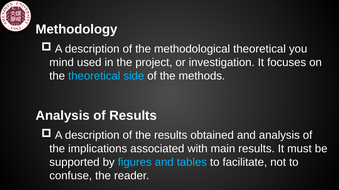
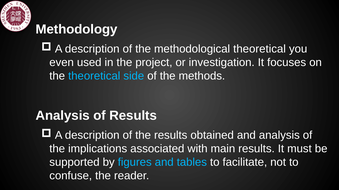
mind: mind -> even
